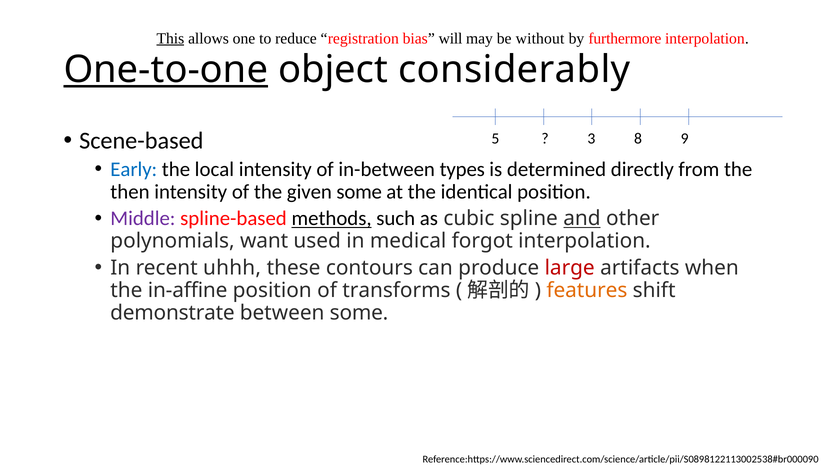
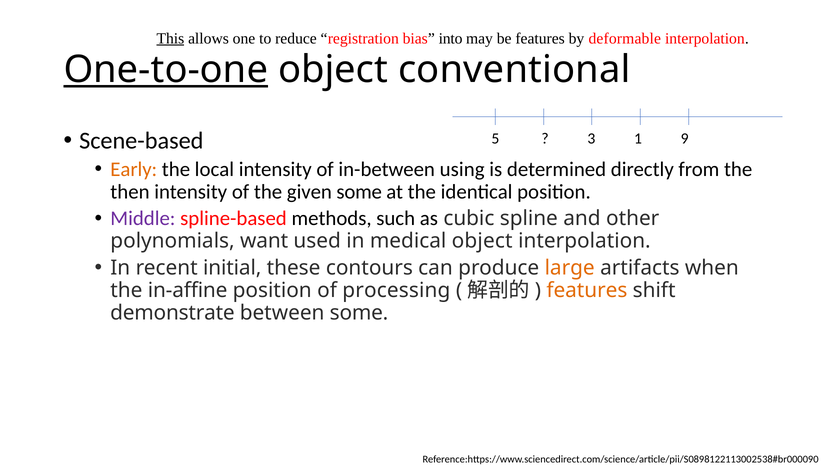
will: will -> into
be without: without -> features
furthermore: furthermore -> deformable
considerably: considerably -> conventional
8: 8 -> 1
Early colour: blue -> orange
types: types -> using
methods underline: present -> none
and underline: present -> none
medical forgot: forgot -> object
uhhh: uhhh -> initial
large colour: red -> orange
transforms: transforms -> processing
